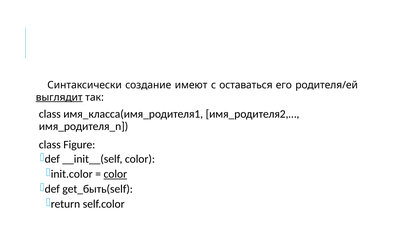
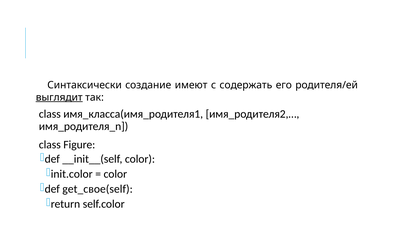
оставаться: оставаться -> содержать
color at (115, 174) underline: present -> none
get_быть(self: get_быть(self -> get_свое(self
